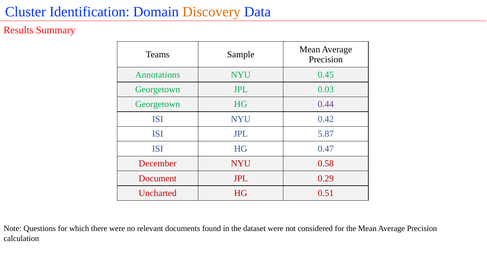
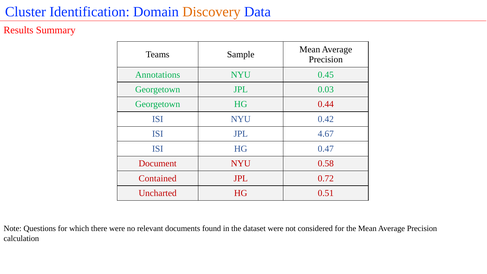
0.44 colour: purple -> red
5.87: 5.87 -> 4.67
December: December -> Document
Document: Document -> Contained
0.29: 0.29 -> 0.72
